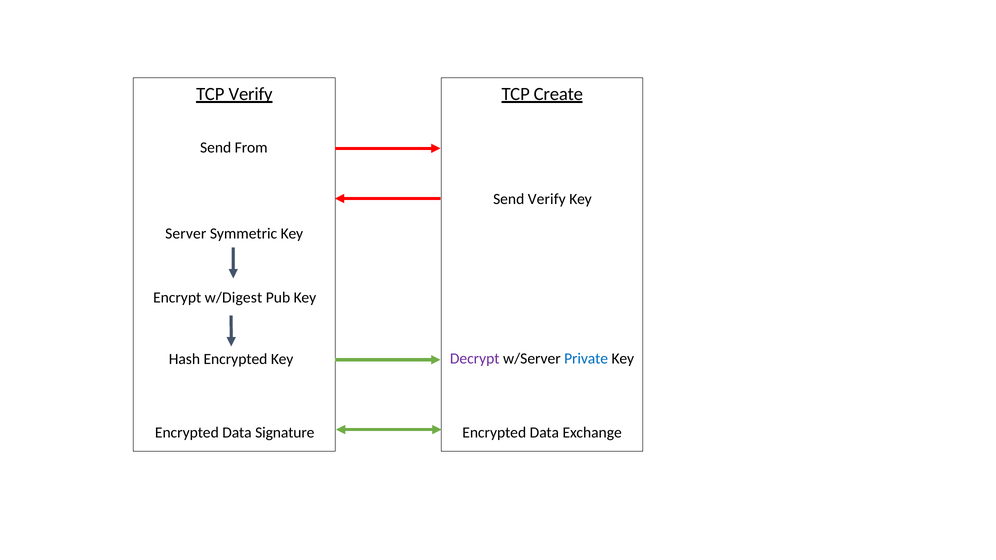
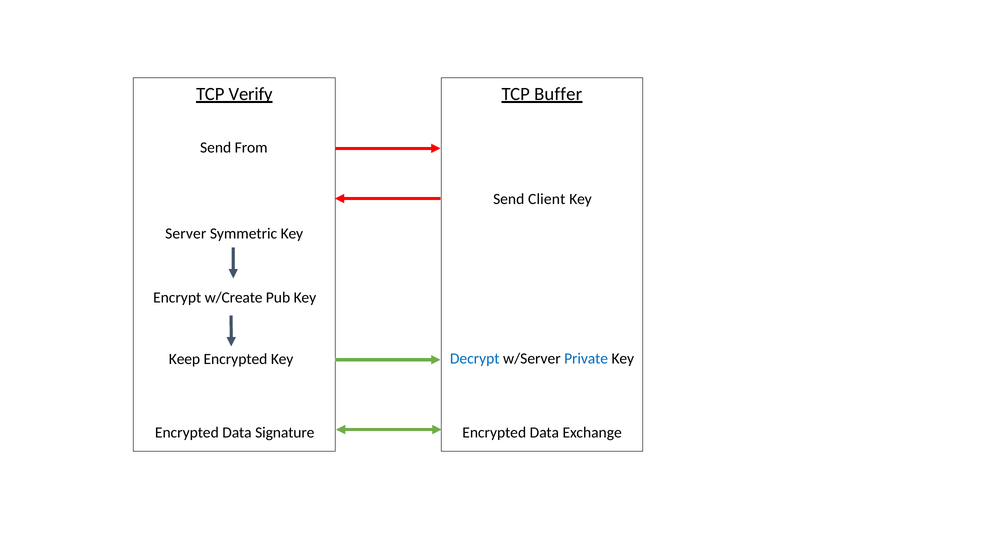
Create: Create -> Buffer
Send Verify: Verify -> Client
w/Digest: w/Digest -> w/Create
Hash: Hash -> Keep
Decrypt colour: purple -> blue
